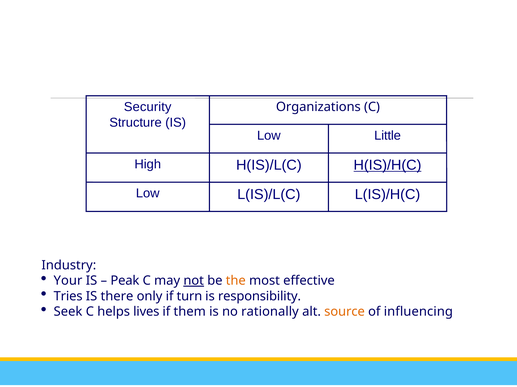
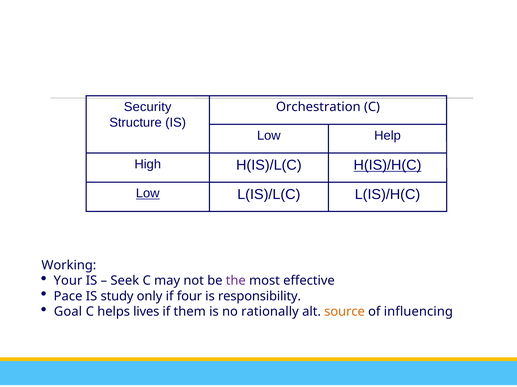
Organizations: Organizations -> Orchestration
Little: Little -> Help
Low at (148, 194) underline: none -> present
Industry: Industry -> Working
Peak: Peak -> Seek
not underline: present -> none
the colour: orange -> purple
Tries: Tries -> Pace
there: there -> study
turn: turn -> four
Seek: Seek -> Goal
